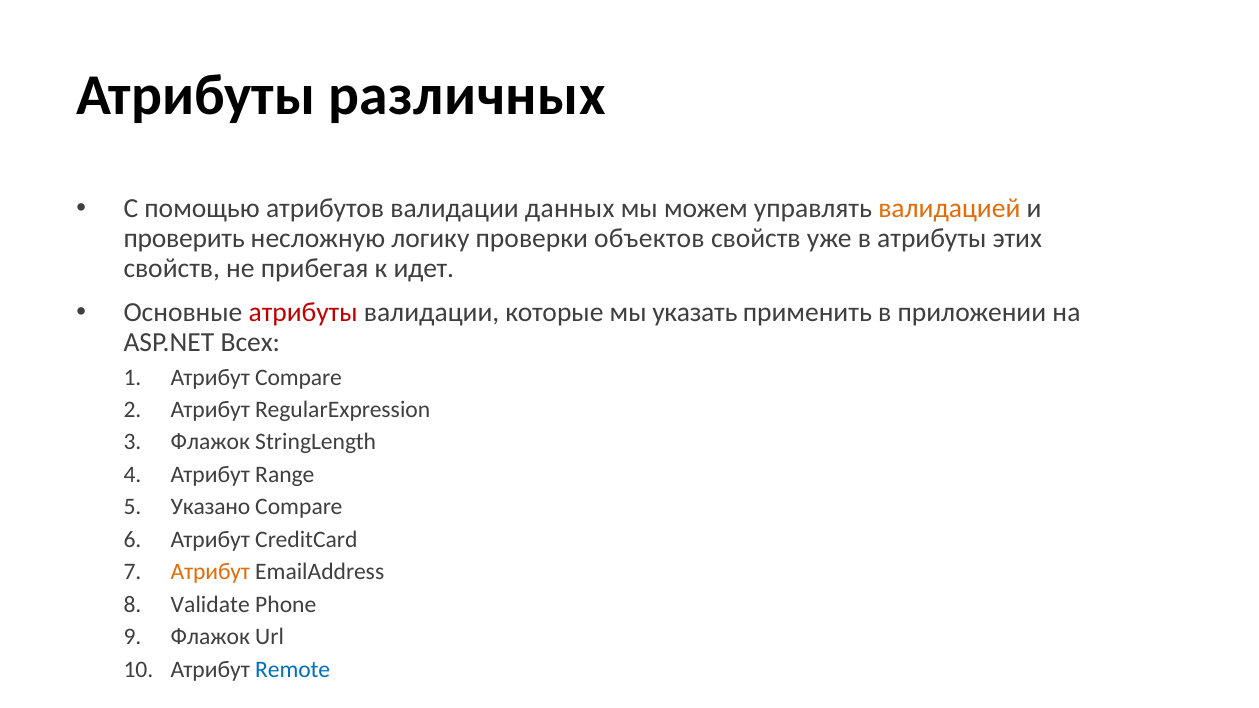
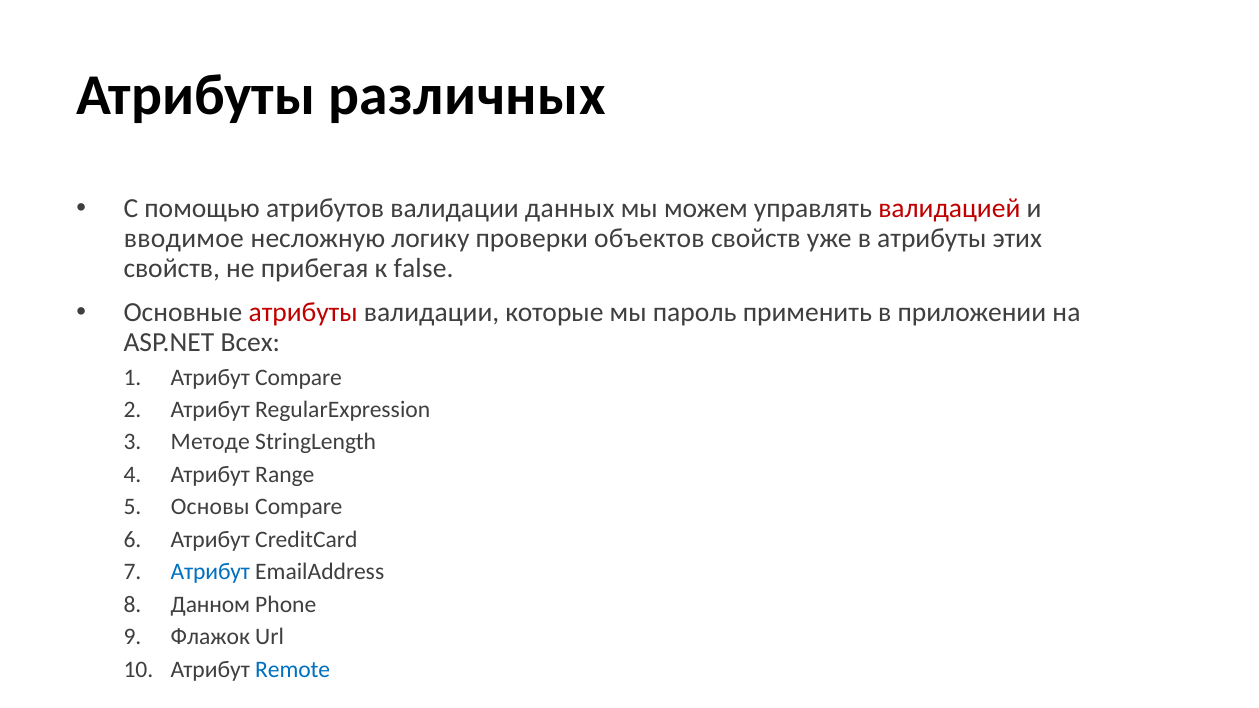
валидацией colour: orange -> red
проверить: проверить -> вводимое
идет: идет -> false
указать: указать -> пароль
Флажок at (210, 442): Флажок -> Методе
Указано: Указано -> Основы
Атрибут at (210, 572) colour: orange -> blue
Validate: Validate -> Данном
